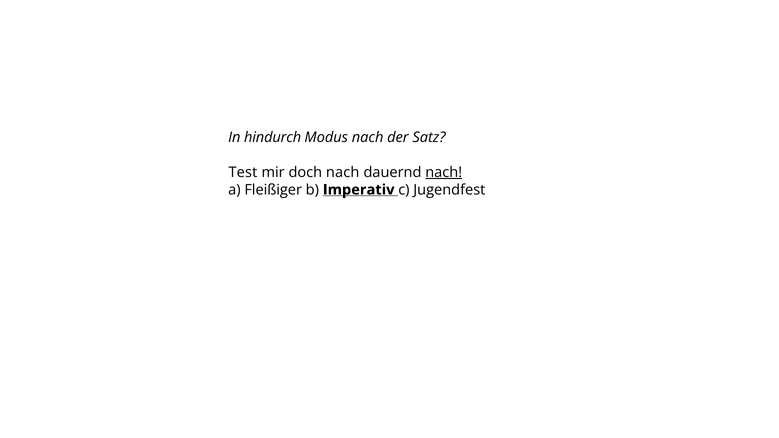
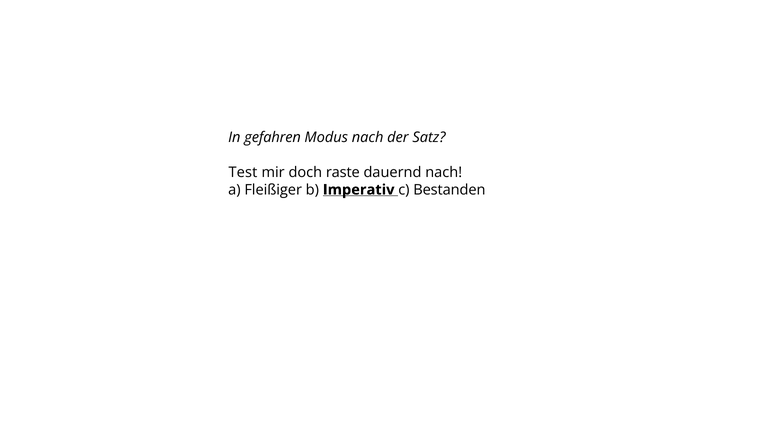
hindurch: hindurch -> gefahren
doch nach: nach -> raste
nach at (444, 172) underline: present -> none
Jugendfest: Jugendfest -> Bestanden
